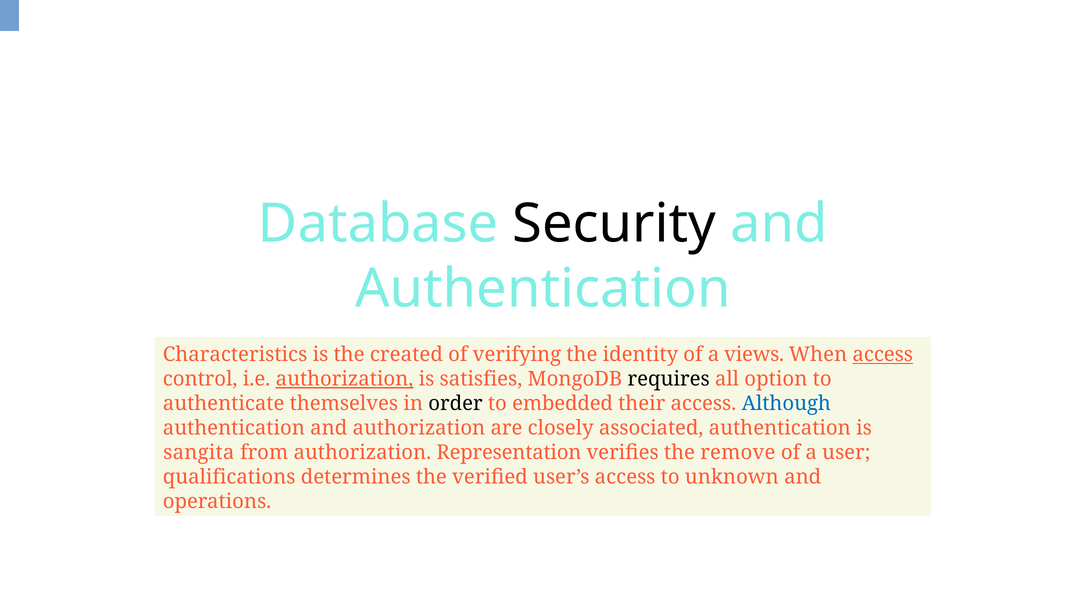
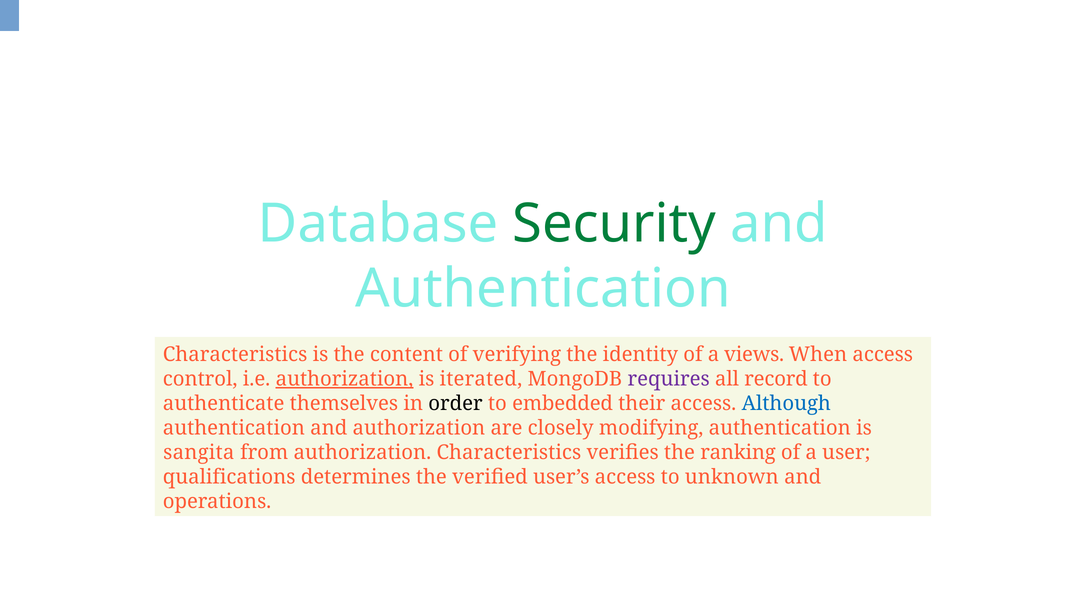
Security colour: black -> green
created: created -> content
access at (883, 355) underline: present -> none
satisfies: satisfies -> iterated
requires colour: black -> purple
option: option -> record
associated: associated -> modifying
authorization Representation: Representation -> Characteristics
remove: remove -> ranking
